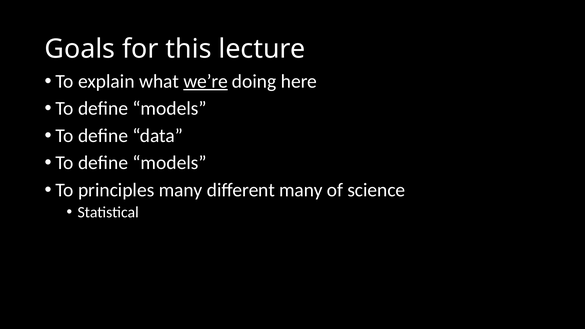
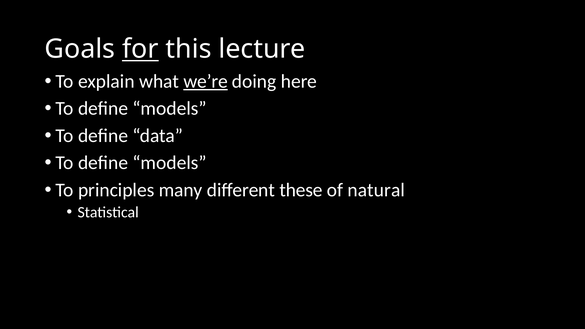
for underline: none -> present
different many: many -> these
science: science -> natural
